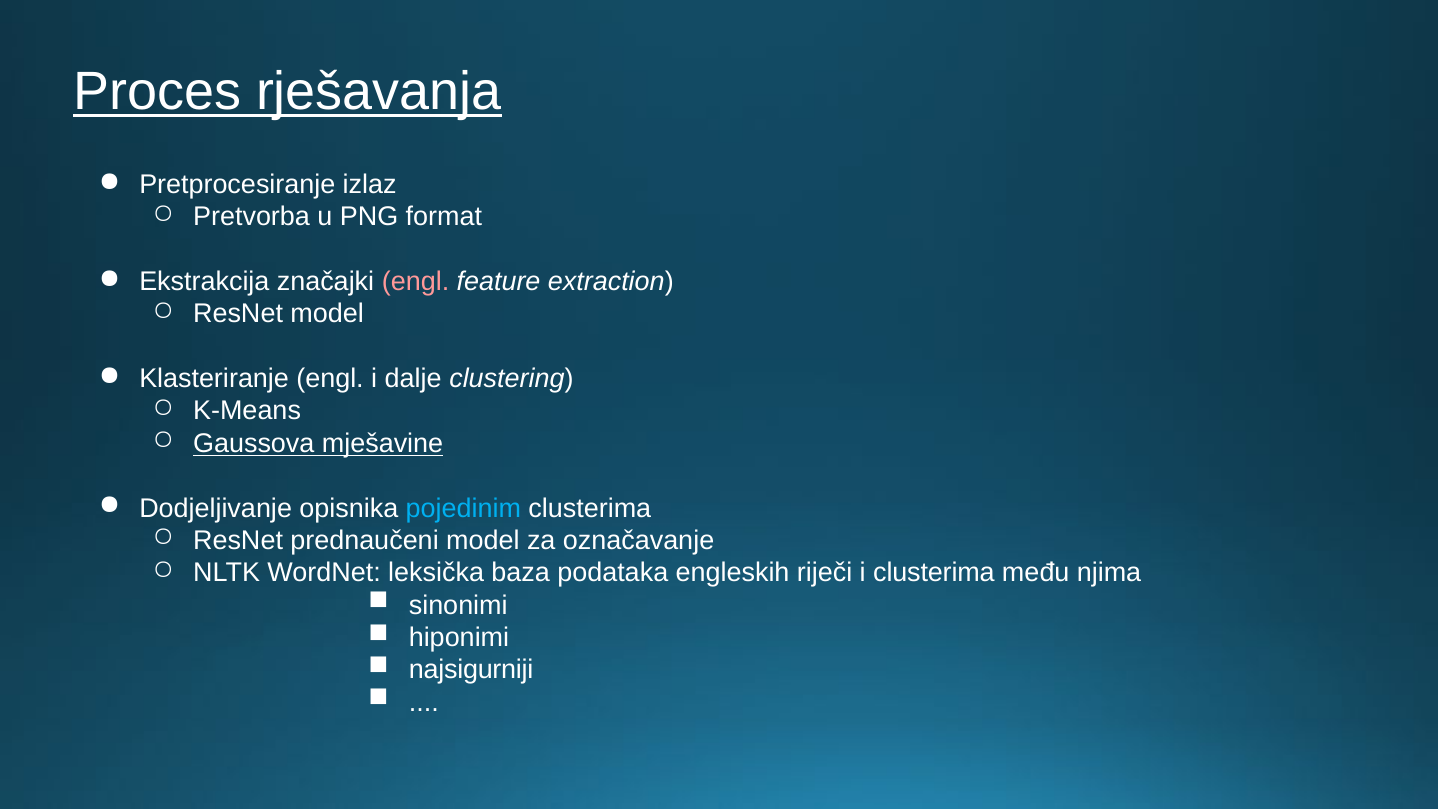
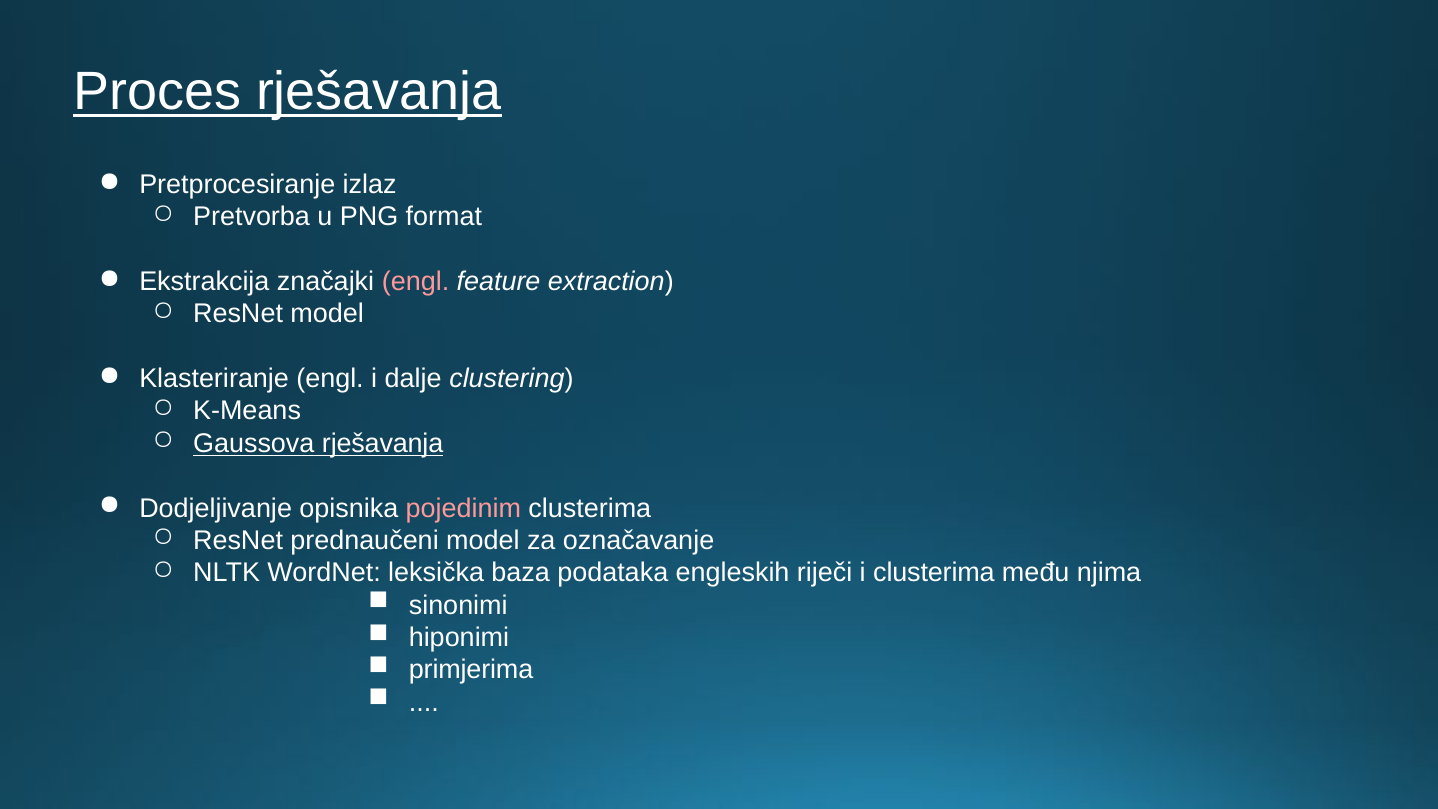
Gaussova mješavine: mješavine -> rješavanja
pojedinim colour: light blue -> pink
najsigurniji: najsigurniji -> primjerima
